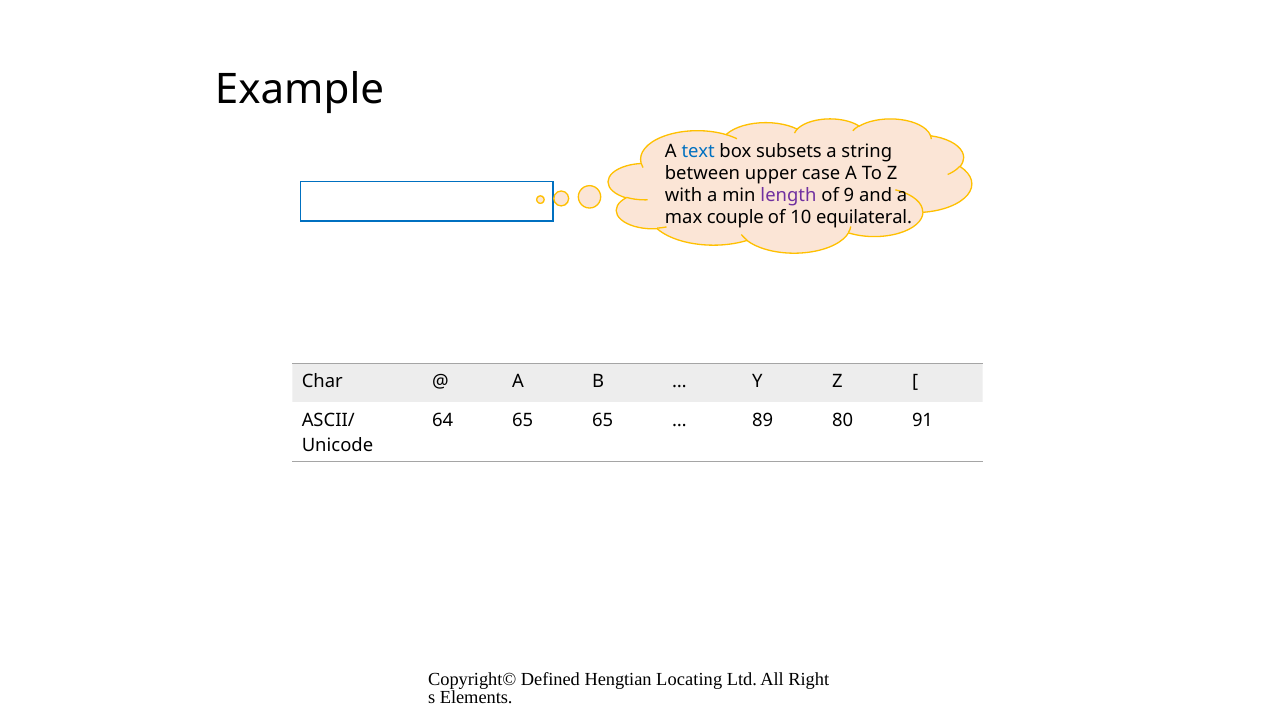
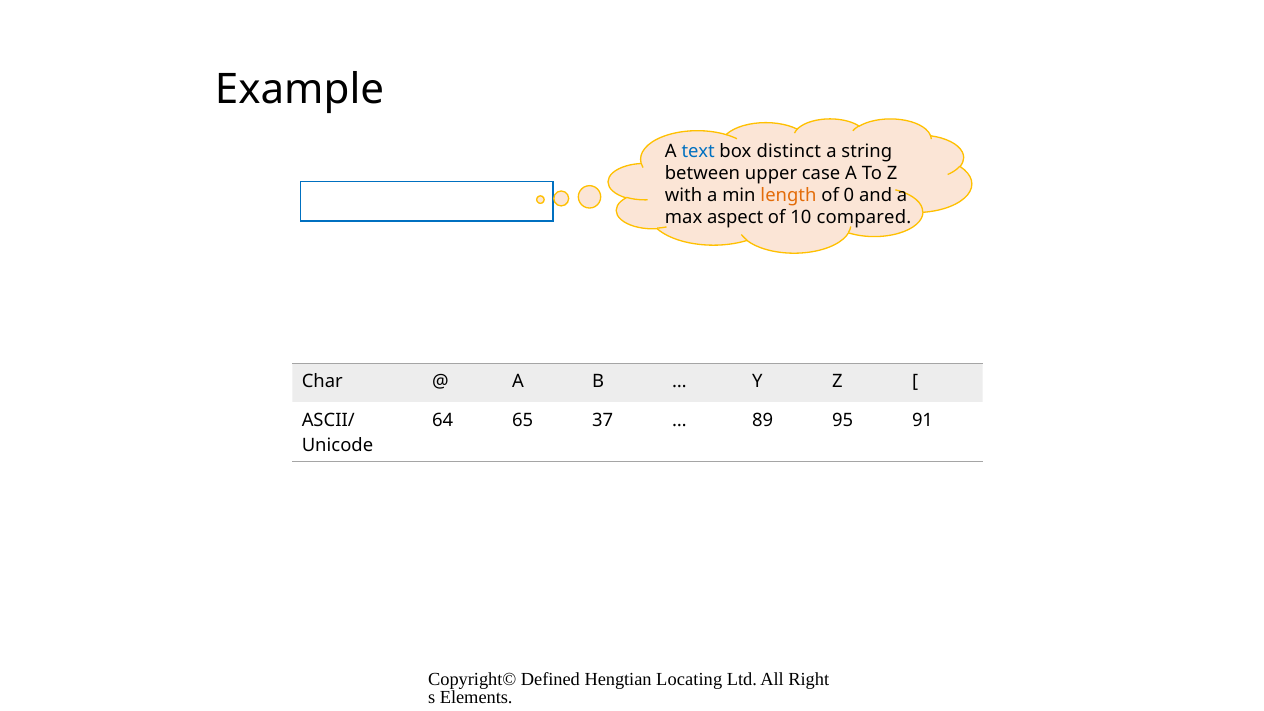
subsets: subsets -> distinct
length colour: purple -> orange
9: 9 -> 0
couple: couple -> aspect
equilateral: equilateral -> compared
65 65: 65 -> 37
80: 80 -> 95
